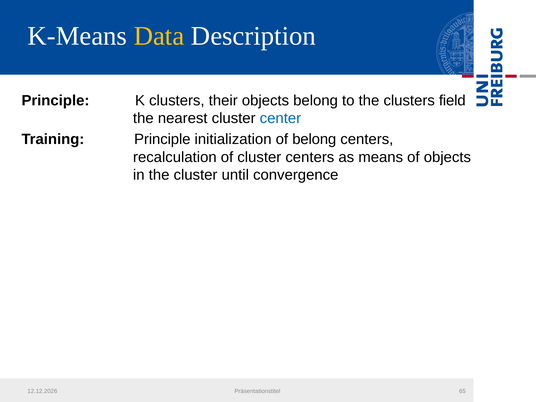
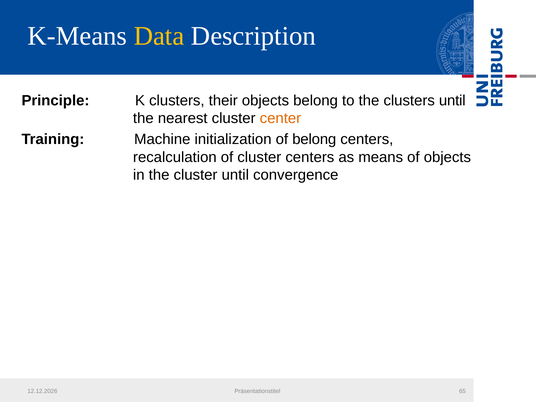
clusters field: field -> until
center colour: blue -> orange
Training Principle: Principle -> Machine
